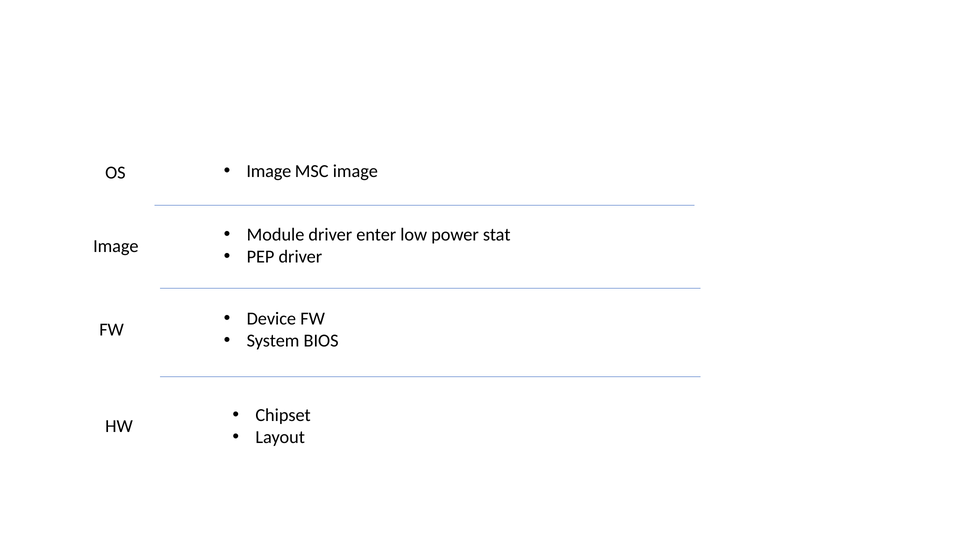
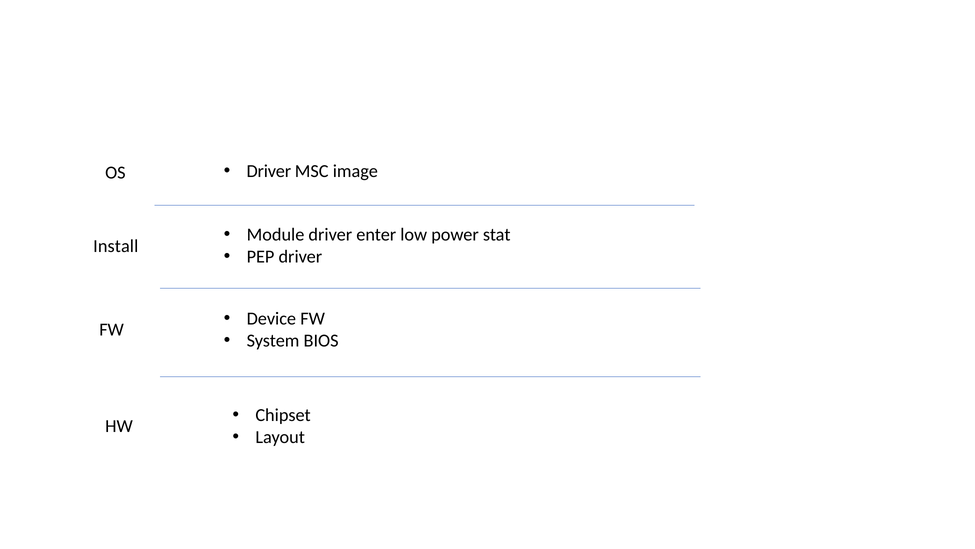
Image at (269, 171): Image -> Driver
Image at (116, 246): Image -> Install
